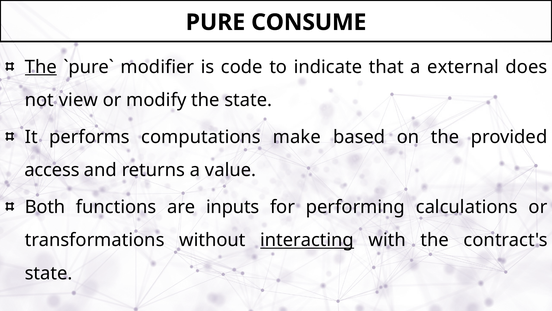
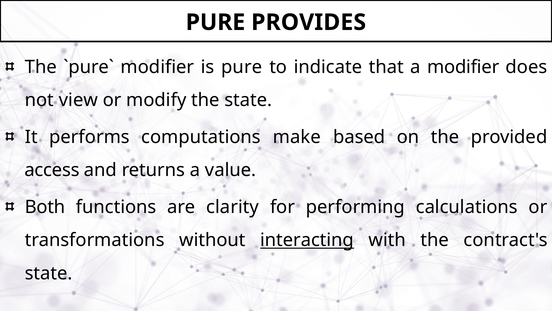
CONSUME: CONSUME -> PROVIDES
The at (41, 67) underline: present -> none
is code: code -> pure
a external: external -> modifier
inputs: inputs -> clarity
